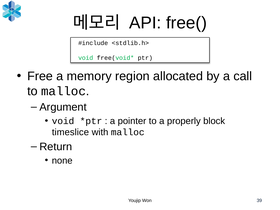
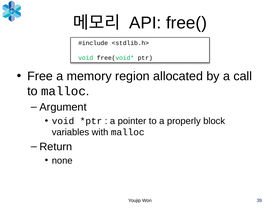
timeslice: timeslice -> variables
